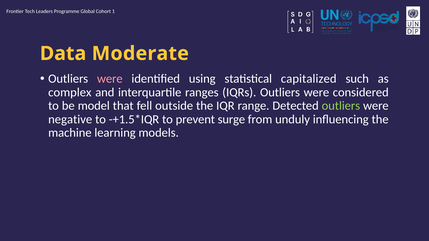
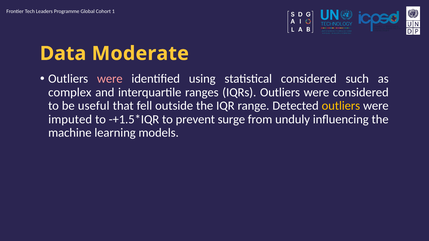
statistical capitalized: capitalized -> considered
model: model -> useful
outliers at (341, 106) colour: light green -> yellow
negative: negative -> imputed
